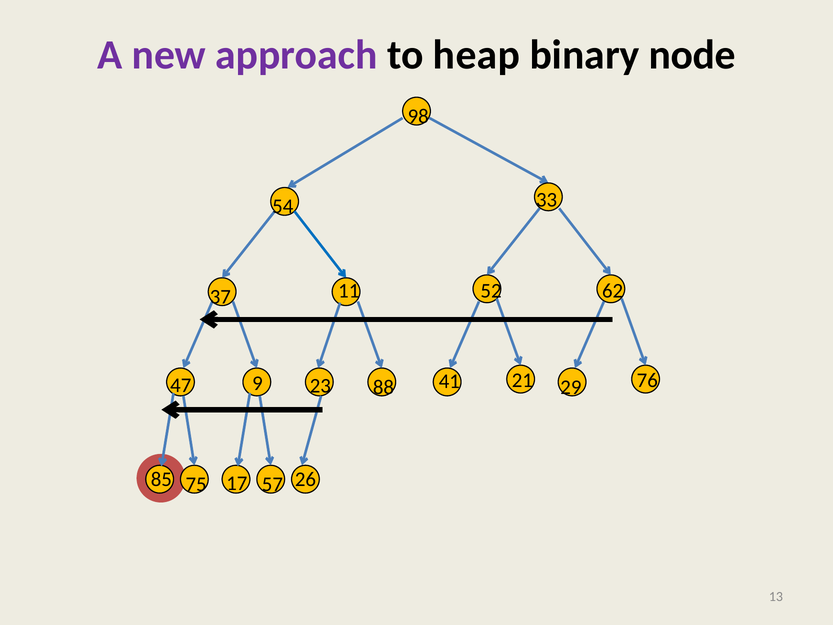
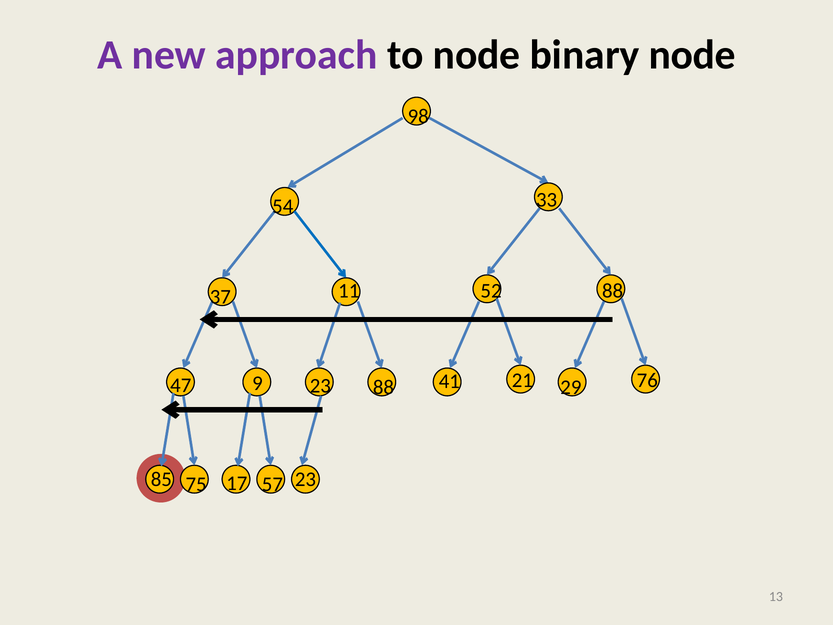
to heap: heap -> node
11 62: 62 -> 88
17 26: 26 -> 23
